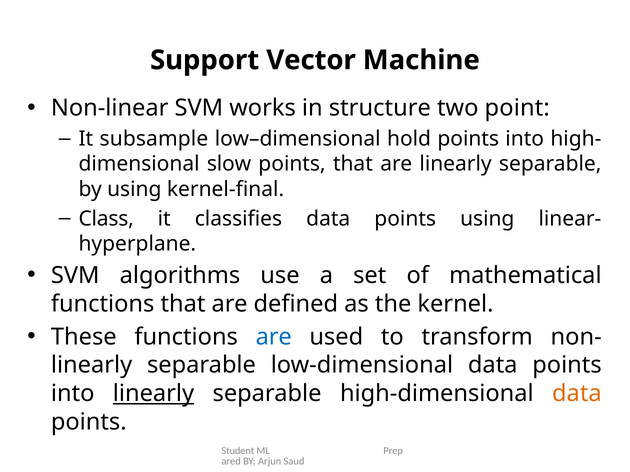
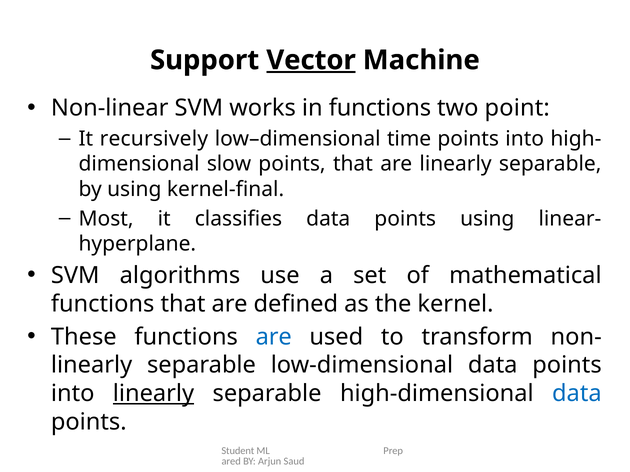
Vector underline: none -> present
in structure: structure -> functions
subsample: subsample -> recursively
hold: hold -> time
Class: Class -> Most
data at (577, 394) colour: orange -> blue
